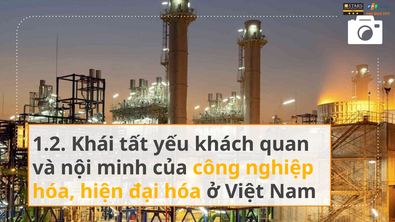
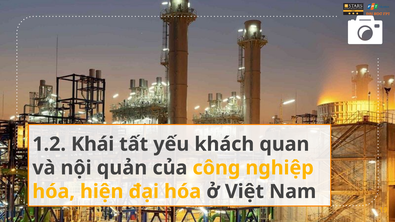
minh: minh -> quản
